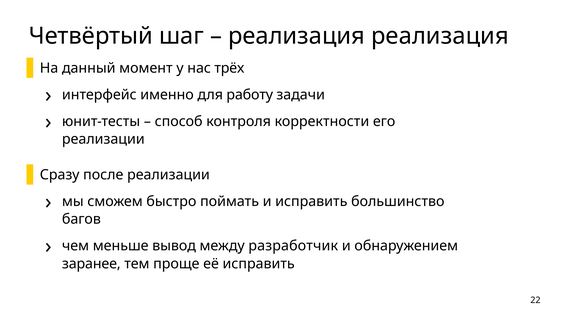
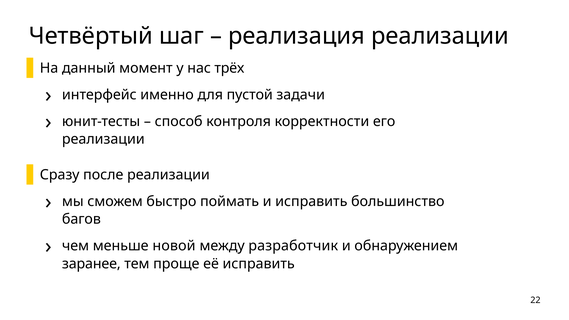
реализация реализация: реализация -> реализации
работу: работу -> пустой
вывод: вывод -> новой
